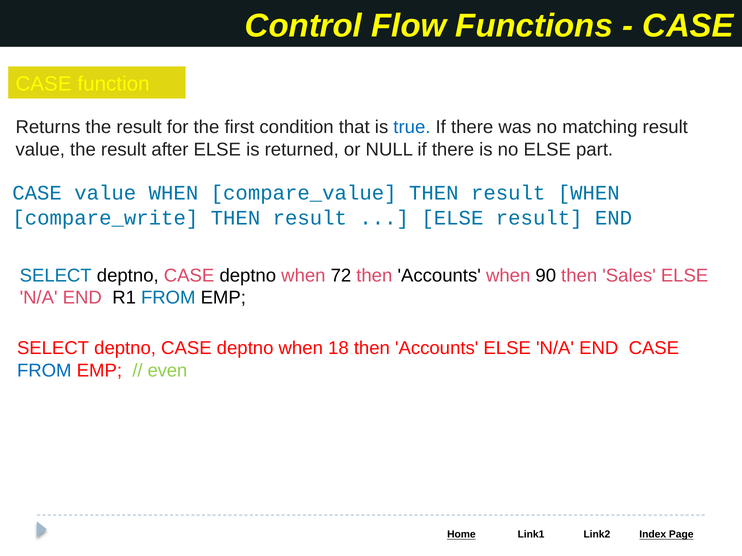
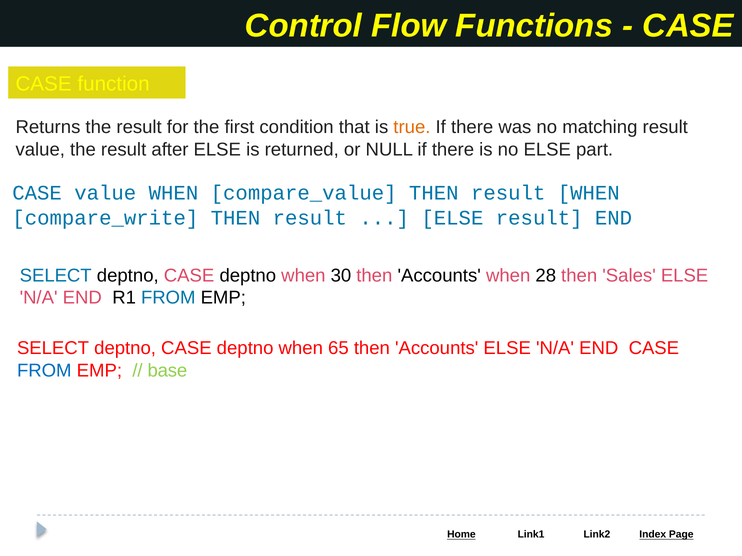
true colour: blue -> orange
72: 72 -> 30
90: 90 -> 28
18: 18 -> 65
even: even -> base
